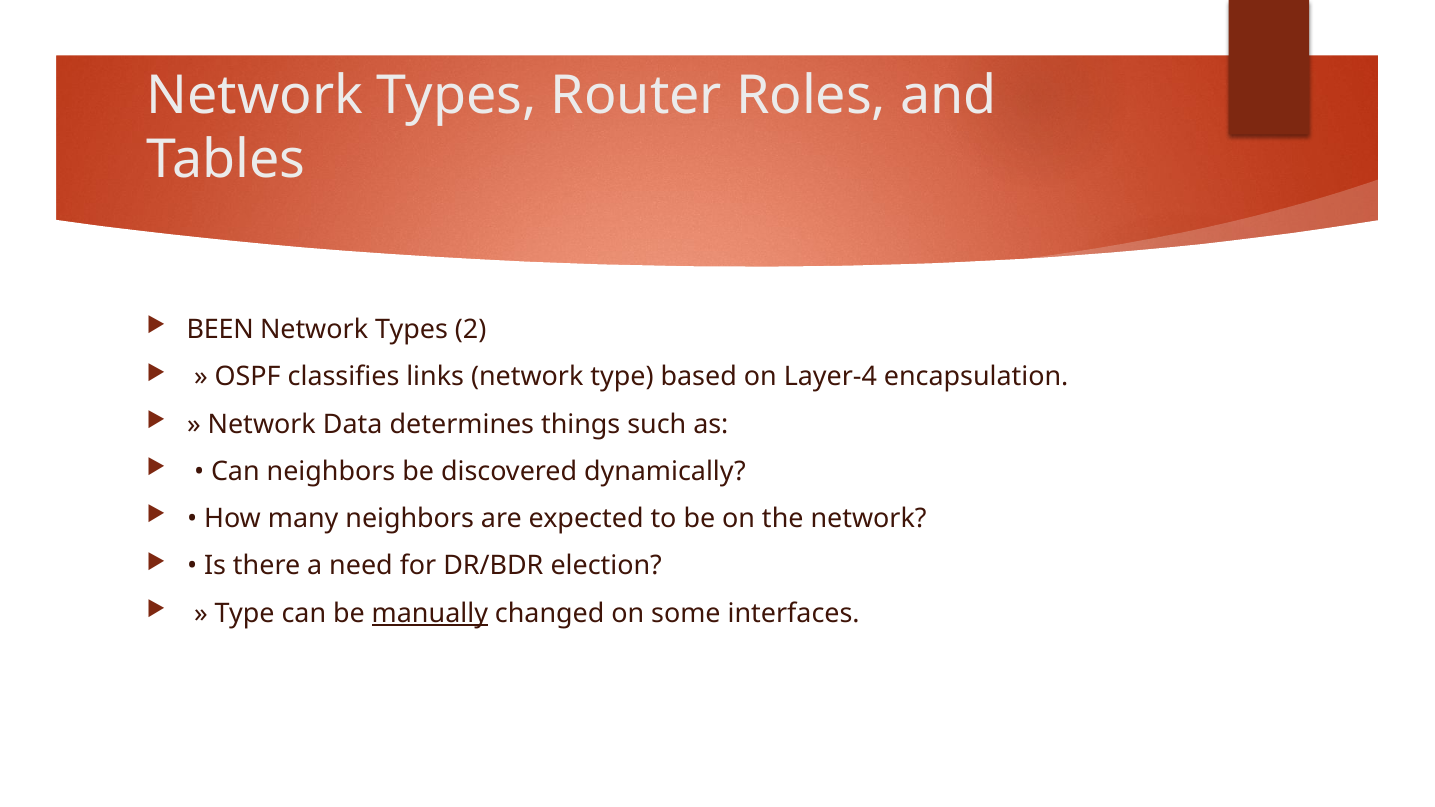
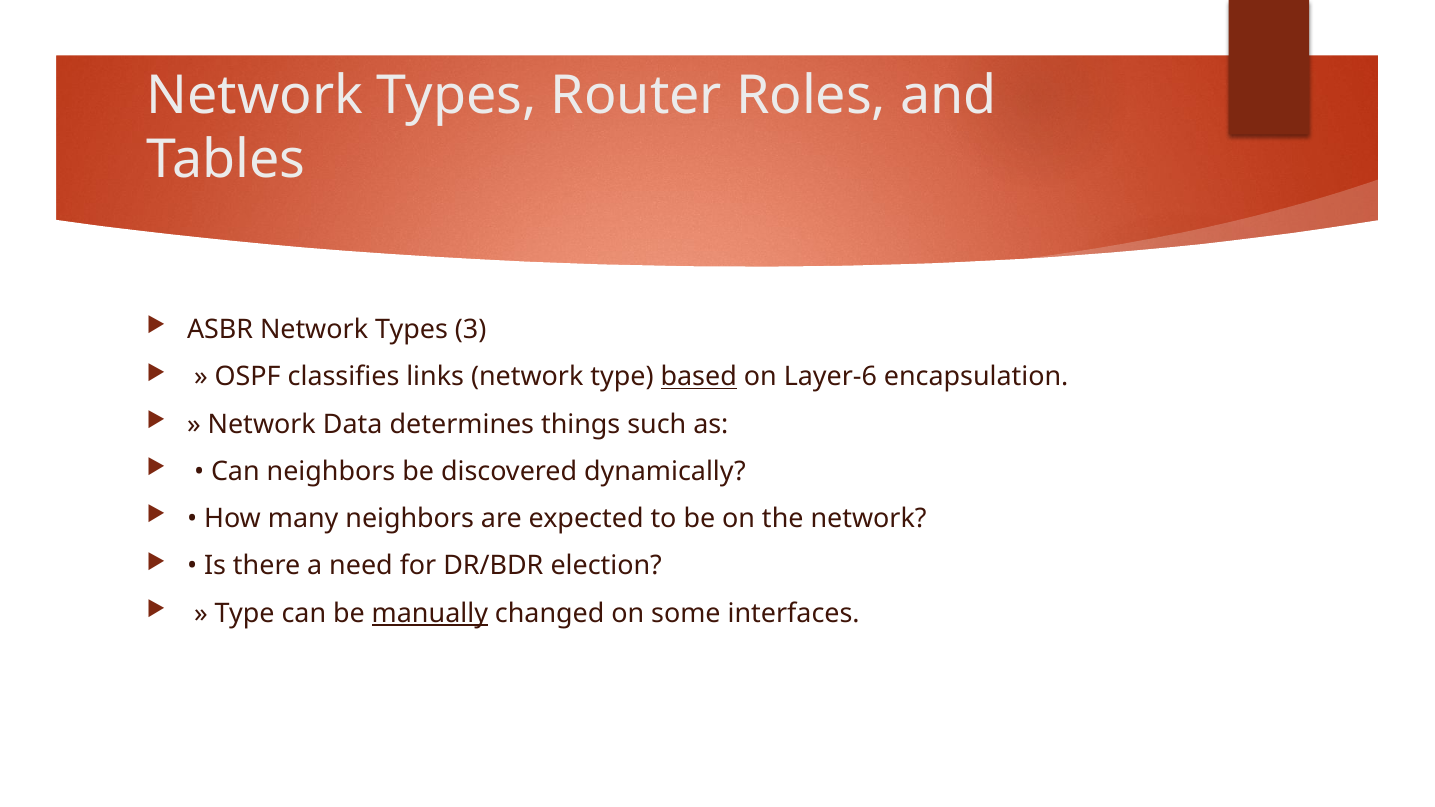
BEEN: BEEN -> ASBR
2: 2 -> 3
based underline: none -> present
Layer-4: Layer-4 -> Layer-6
